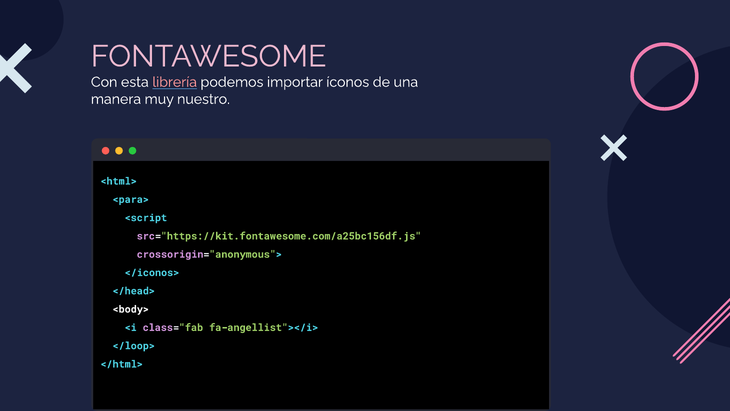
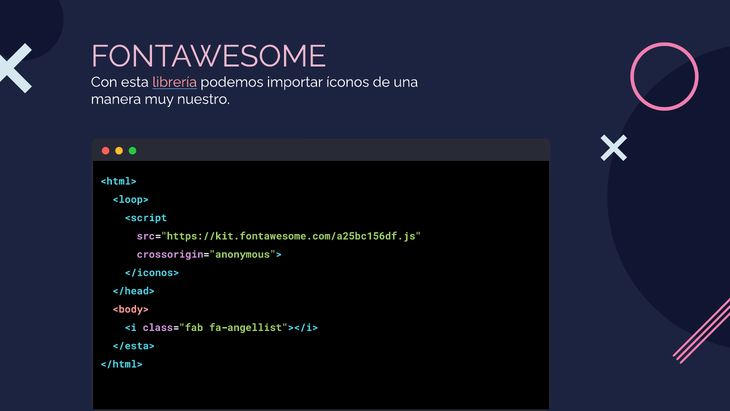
<para>: <para> -> <loop>
<body> colour: white -> pink
</loop>: </loop> -> </esta>
